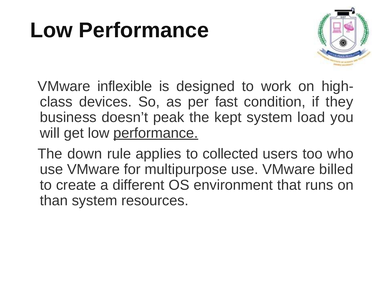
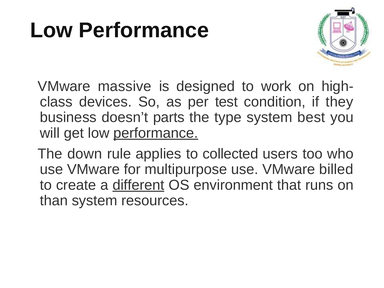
inflexible: inflexible -> massive
fast: fast -> test
peak: peak -> parts
kept: kept -> type
load: load -> best
different underline: none -> present
